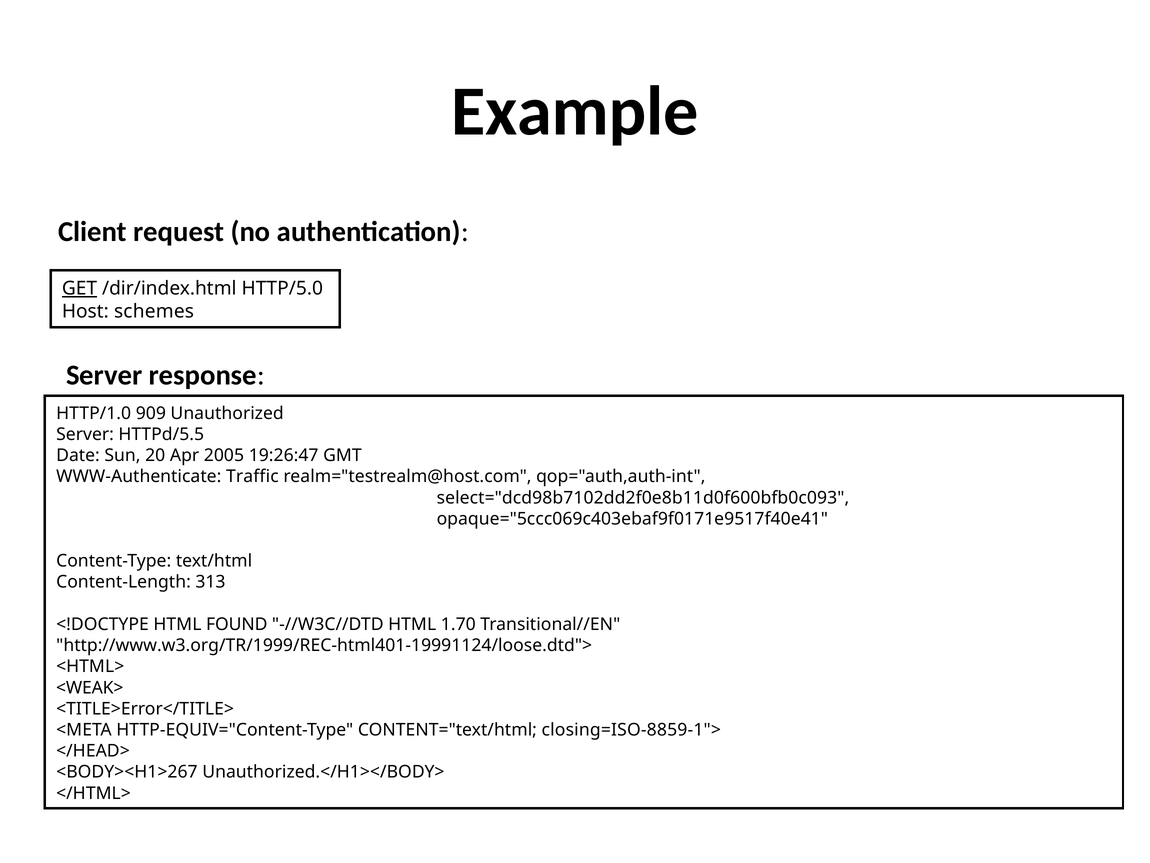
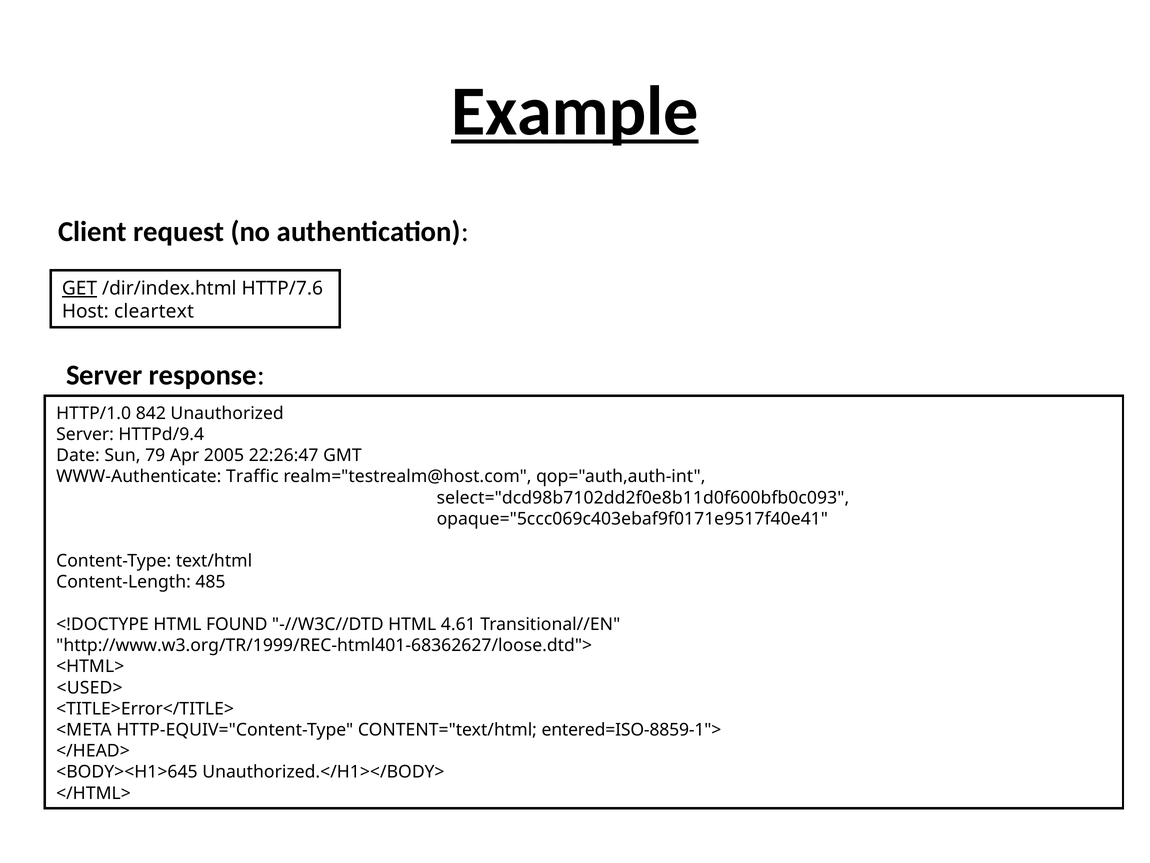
Example underline: none -> present
HTTP/5.0: HTTP/5.0 -> HTTP/7.6
schemes: schemes -> cleartext
909: 909 -> 842
HTTPd/5.5: HTTPd/5.5 -> HTTPd/9.4
20: 20 -> 79
19:26:47: 19:26:47 -> 22:26:47
313: 313 -> 485
1.70: 1.70 -> 4.61
http://www.w3.org/TR/1999/REC-html401-19991124/loose.dtd">: http://www.w3.org/TR/1999/REC-html401-19991124/loose.dtd"> -> http://www.w3.org/TR/1999/REC-html401-68362627/loose.dtd">
<WEAK>: <WEAK> -> <USED>
closing=ISO-8859-1">: closing=ISO-8859-1"> -> entered=ISO-8859-1">
<BODY><H1>267: <BODY><H1>267 -> <BODY><H1>645
